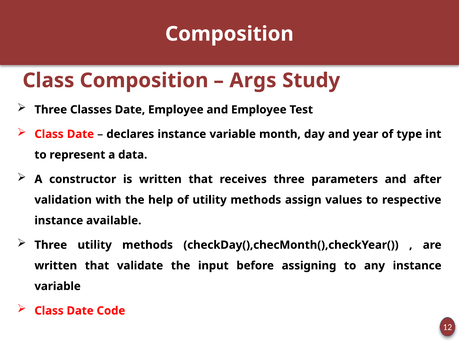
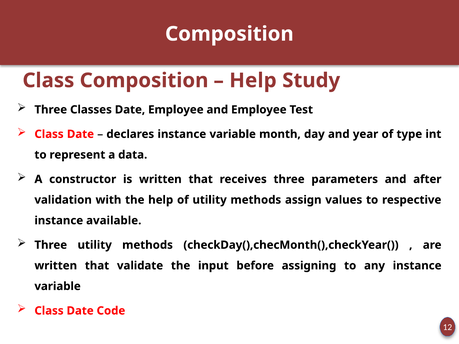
Args at (253, 81): Args -> Help
